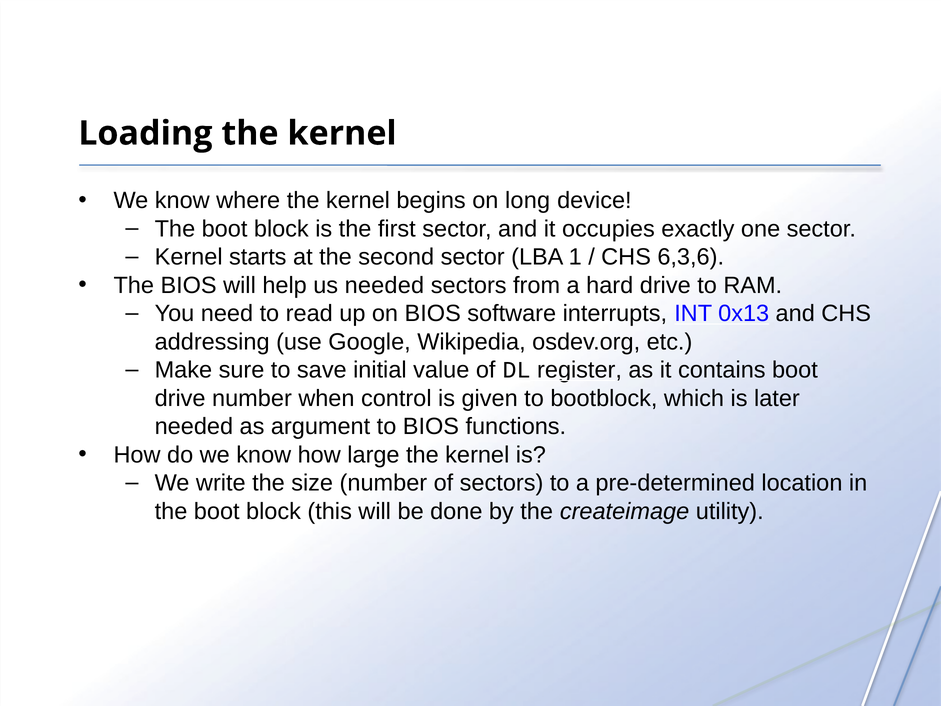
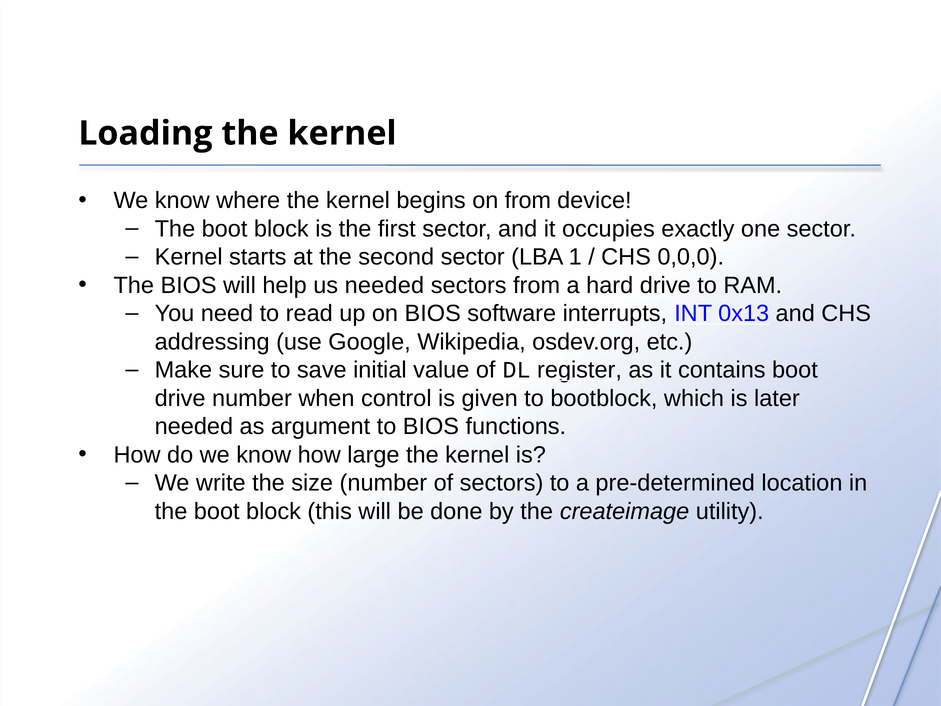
on long: long -> from
6,3,6: 6,3,6 -> 0,0,0
